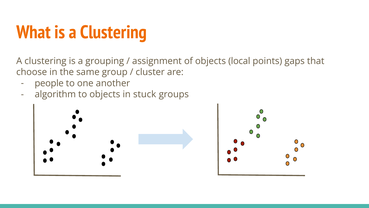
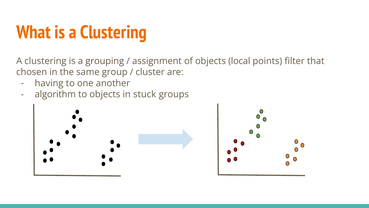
gaps: gaps -> filter
choose: choose -> chosen
people: people -> having
